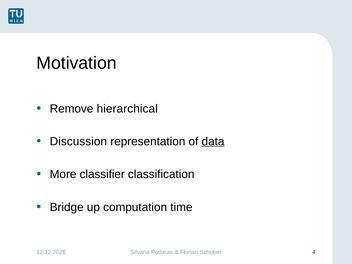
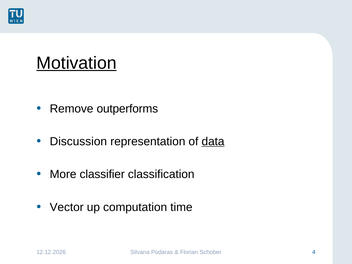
Motivation underline: none -> present
hierarchical: hierarchical -> outperforms
Bridge: Bridge -> Vector
